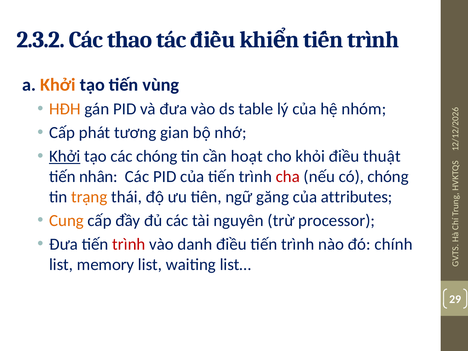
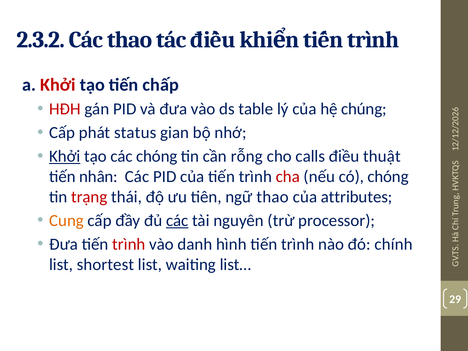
Khởi at (58, 85) colour: orange -> red
vùng: vùng -> chấp
HĐH colour: orange -> red
nhóm: nhóm -> chúng
tương: tương -> status
hoạt: hoạt -> rỗng
khỏi: khỏi -> calls
trạng colour: orange -> red
ngữ găng: găng -> thao
các at (177, 221) underline: none -> present
danh điều: điều -> hình
memory: memory -> shortest
